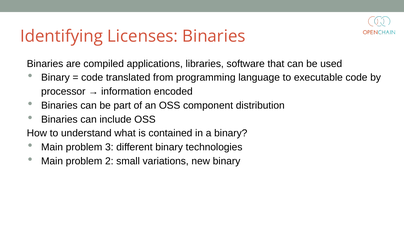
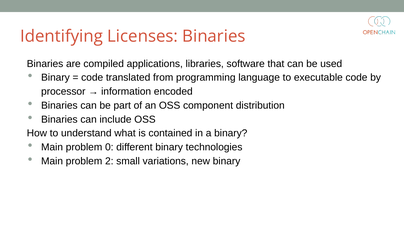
3: 3 -> 0
